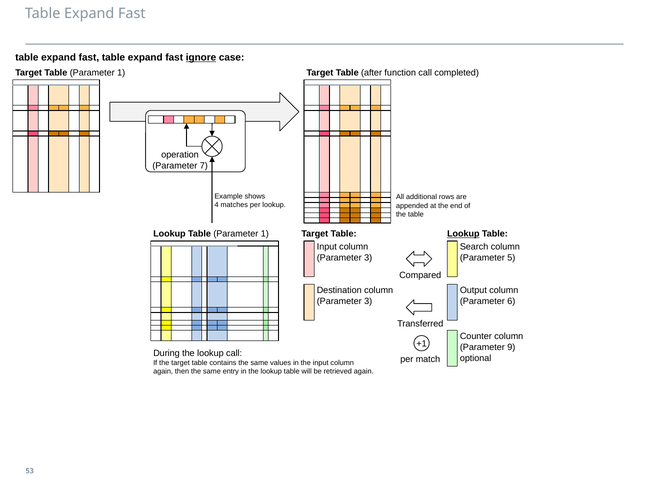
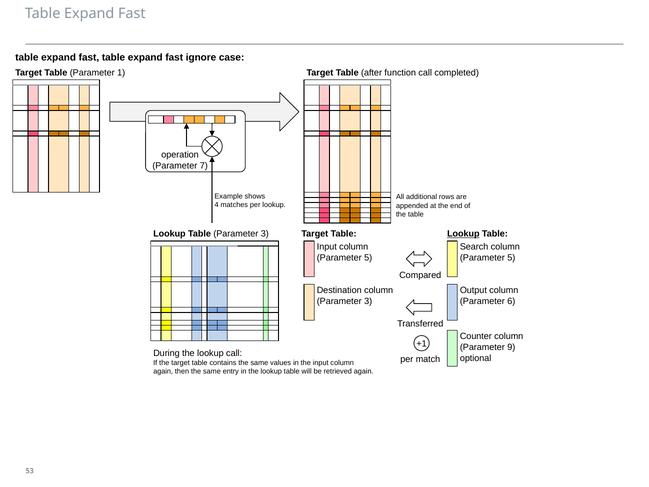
ignore underline: present -> none
Lookup Table Parameter 1: 1 -> 3
3 at (368, 258): 3 -> 5
